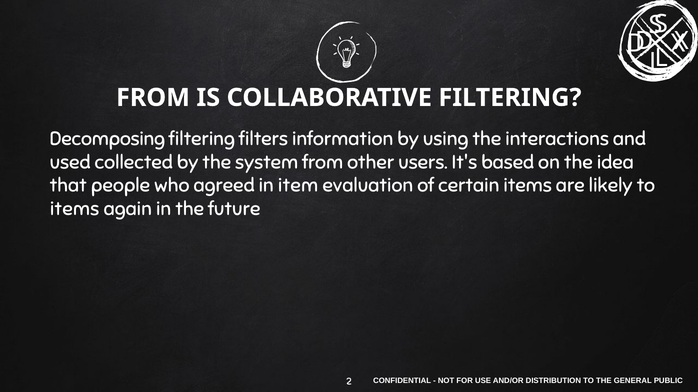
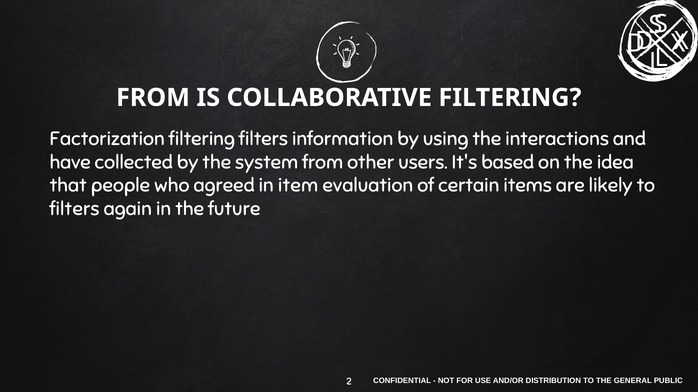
Decomposing: Decomposing -> Factorization
used: used -> have
items at (75, 209): items -> filters
